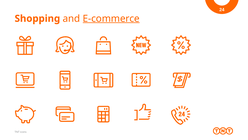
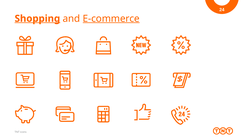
Shopping underline: none -> present
